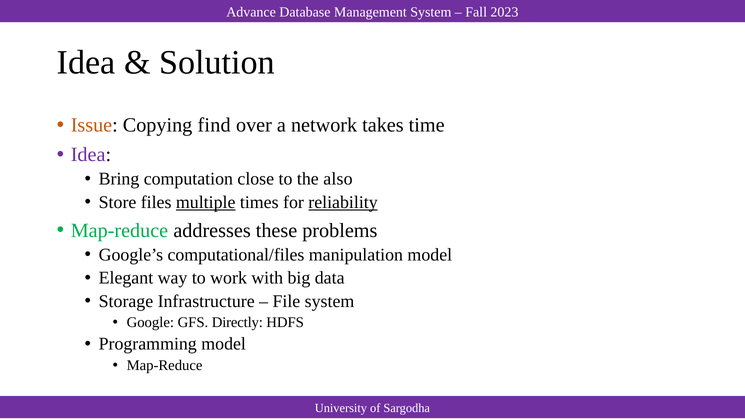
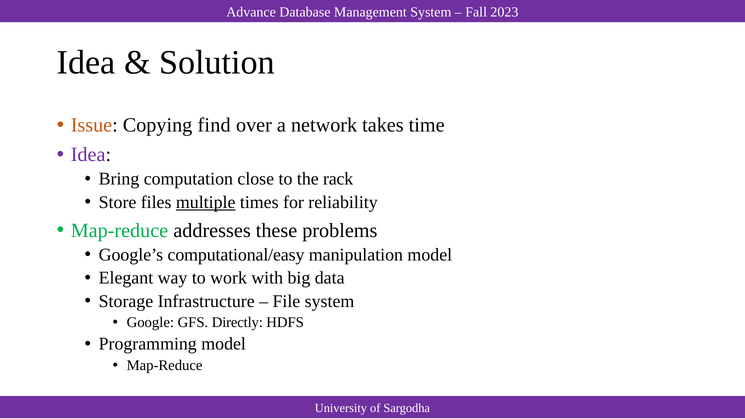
also: also -> rack
reliability underline: present -> none
computational/files: computational/files -> computational/easy
